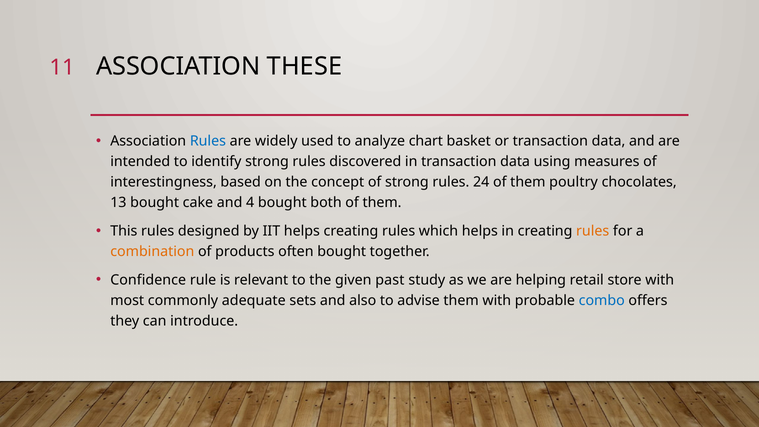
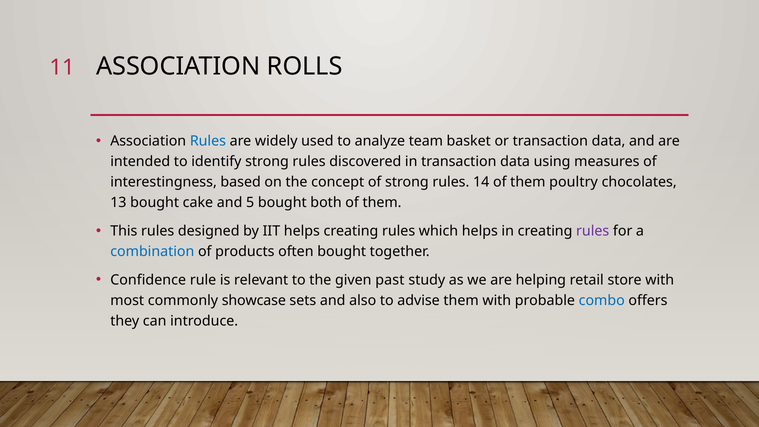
THESE: THESE -> ROLLS
chart: chart -> team
24: 24 -> 14
4: 4 -> 5
rules at (593, 231) colour: orange -> purple
combination colour: orange -> blue
adequate: adequate -> showcase
